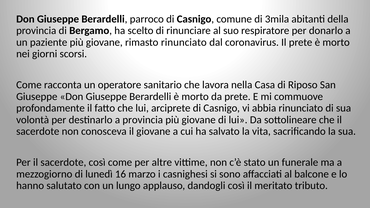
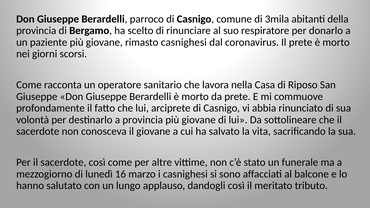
rimasto rinunciato: rinunciato -> casnighesi
